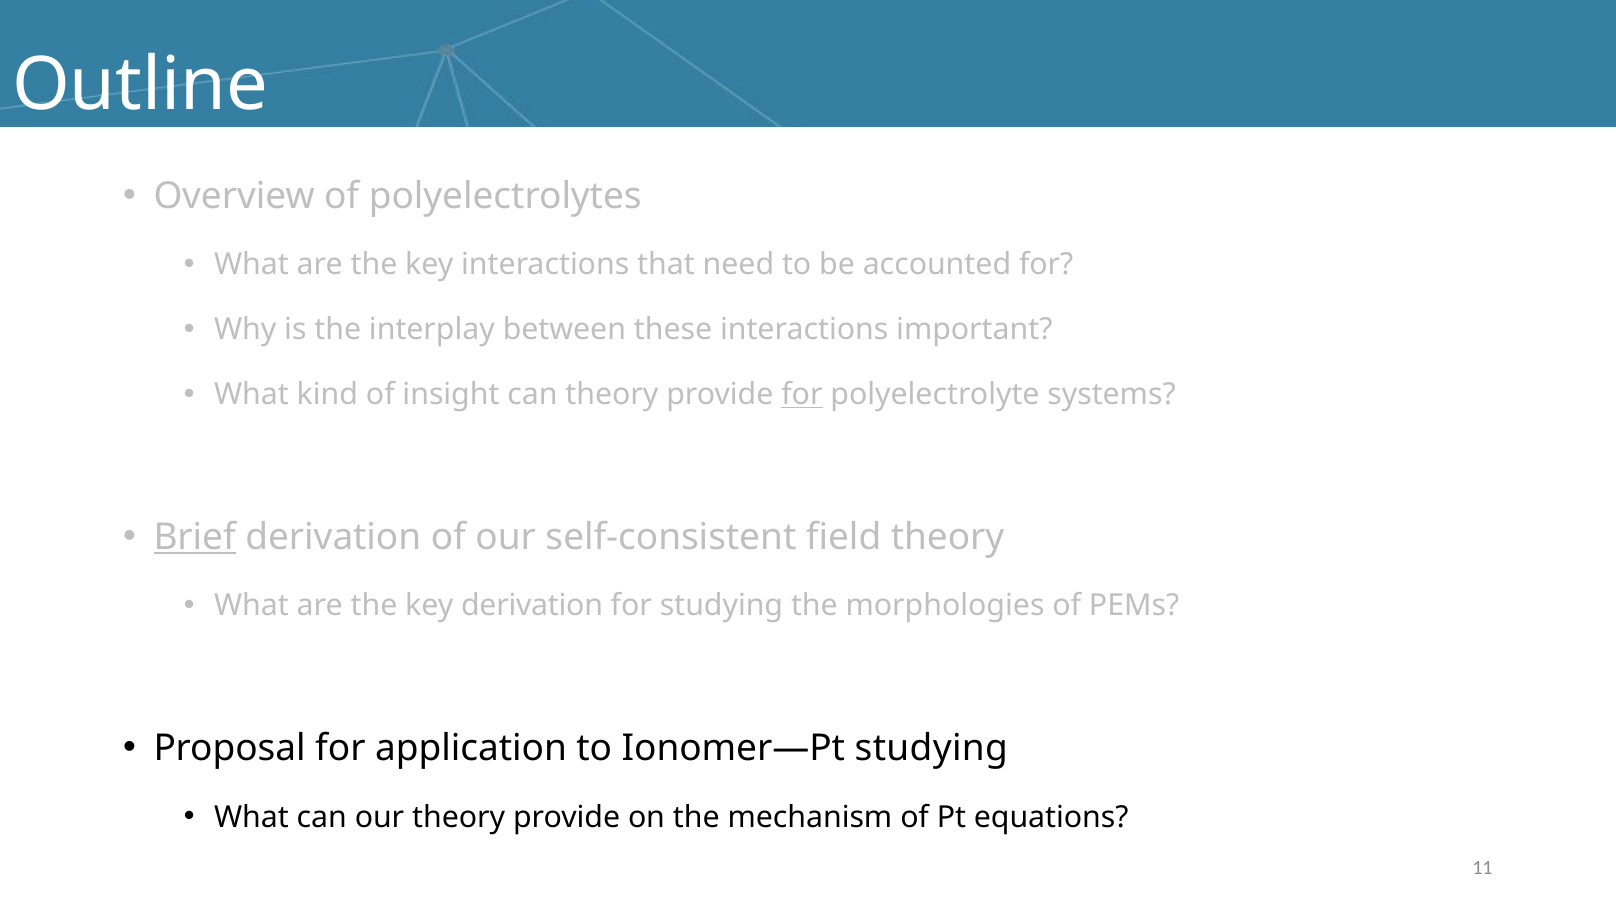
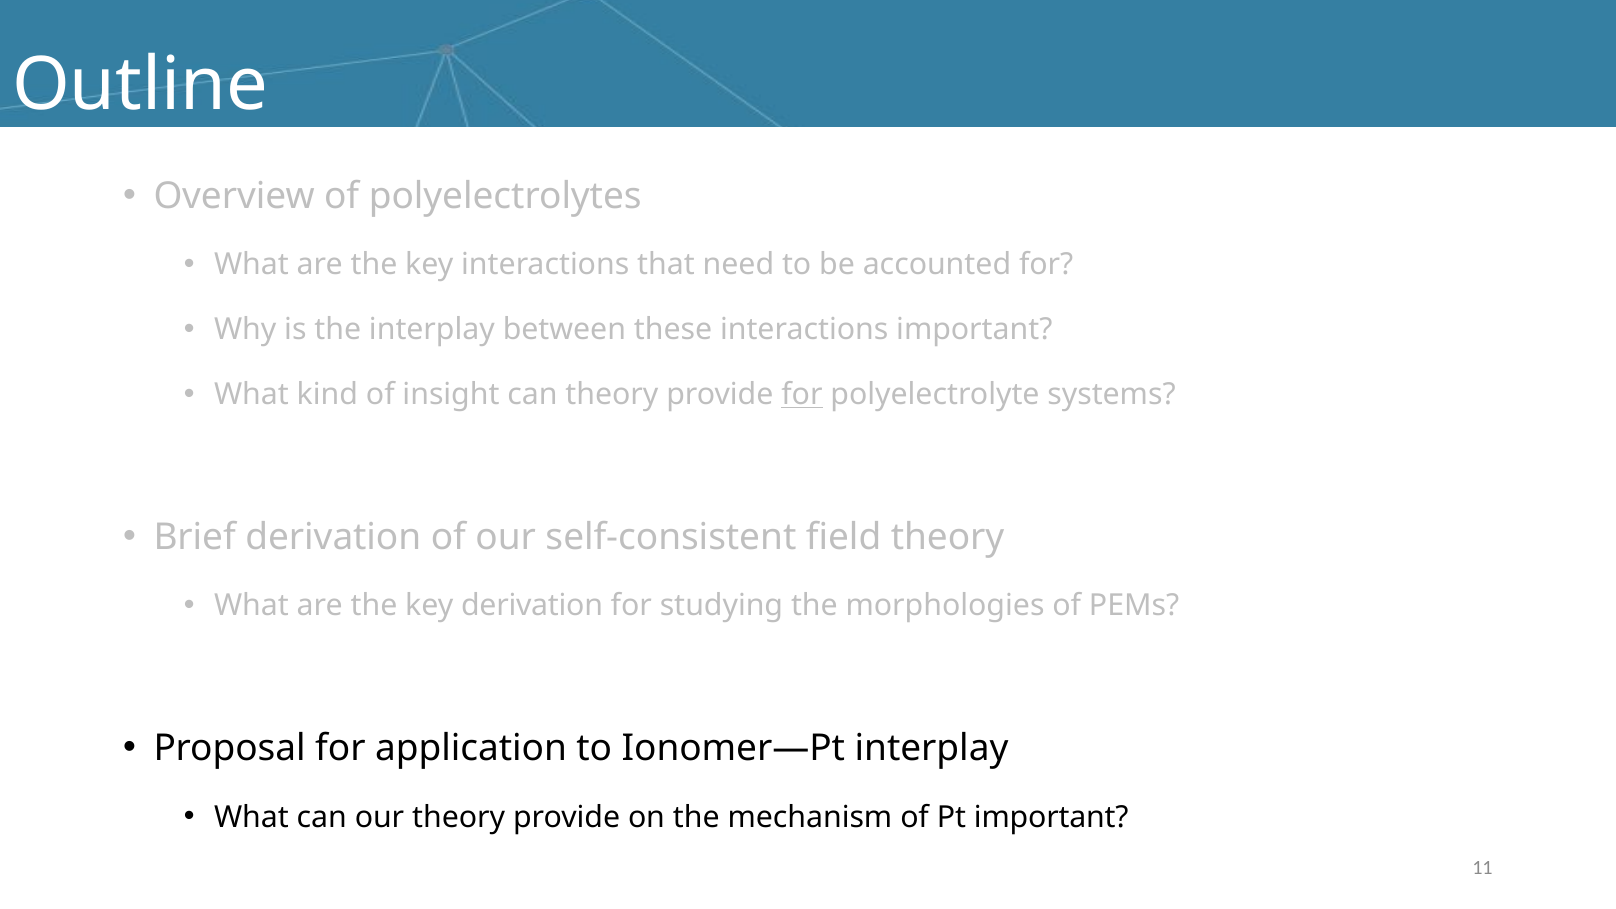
Brief underline: present -> none
Ionomer—Pt studying: studying -> interplay
Pt equations: equations -> important
